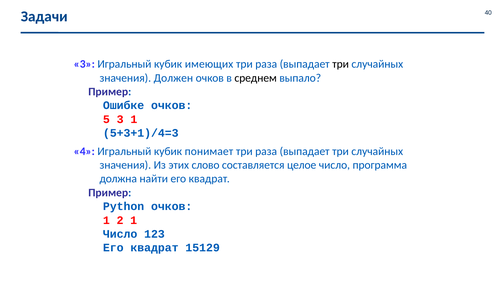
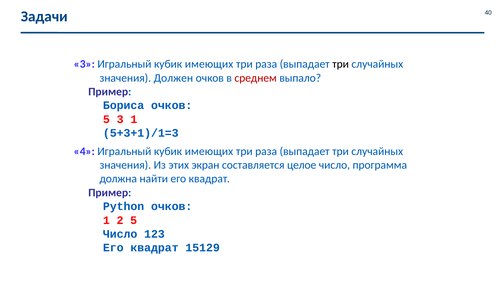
среднем colour: black -> red
Ошибке: Ошибке -> Бориса
5+3+1)/4=3: 5+3+1)/4=3 -> 5+3+1)/1=3
4 Игральный кубик понимает: понимает -> имеющих
слово: слово -> экран
2 1: 1 -> 5
